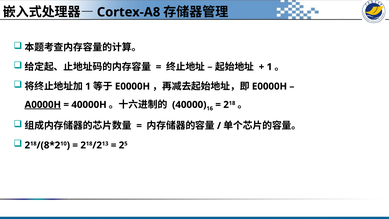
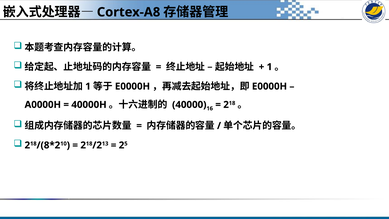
A0000H underline: present -> none
